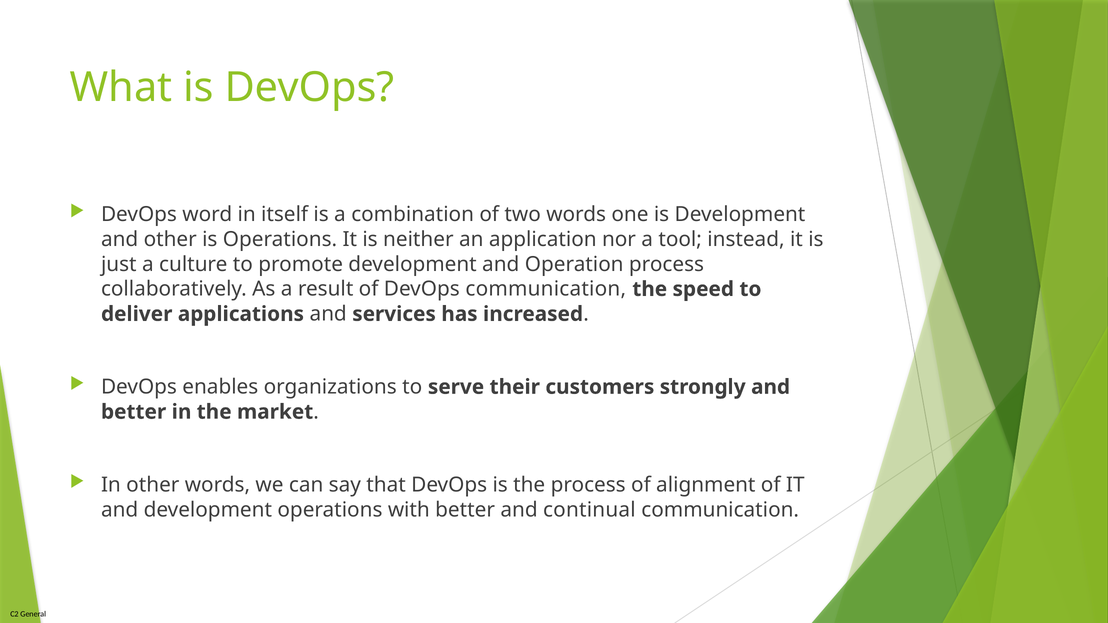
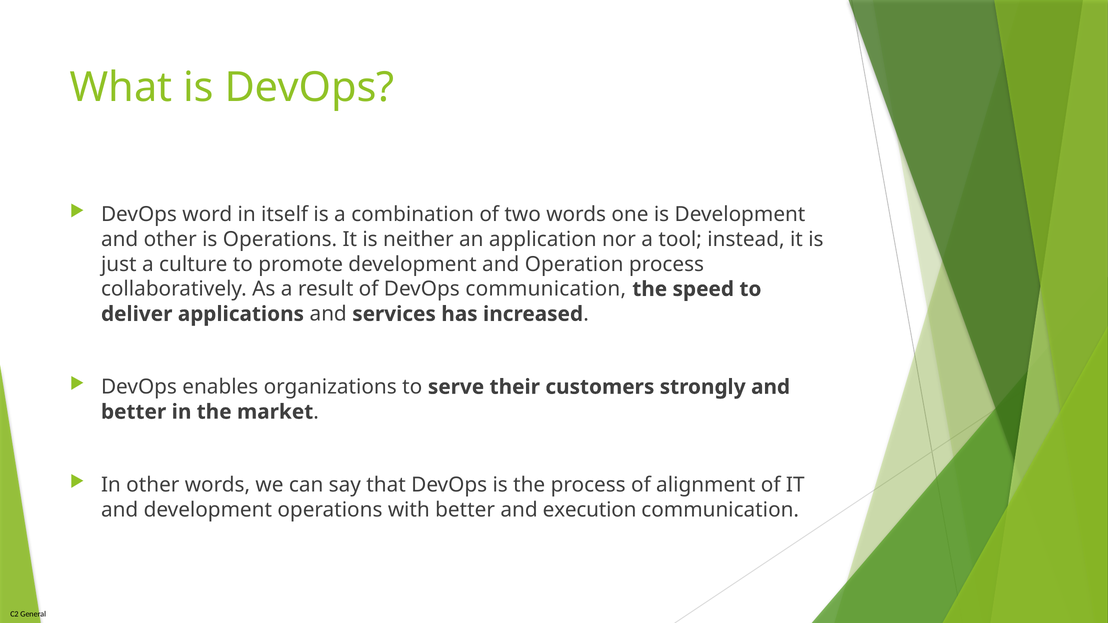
continual: continual -> execution
